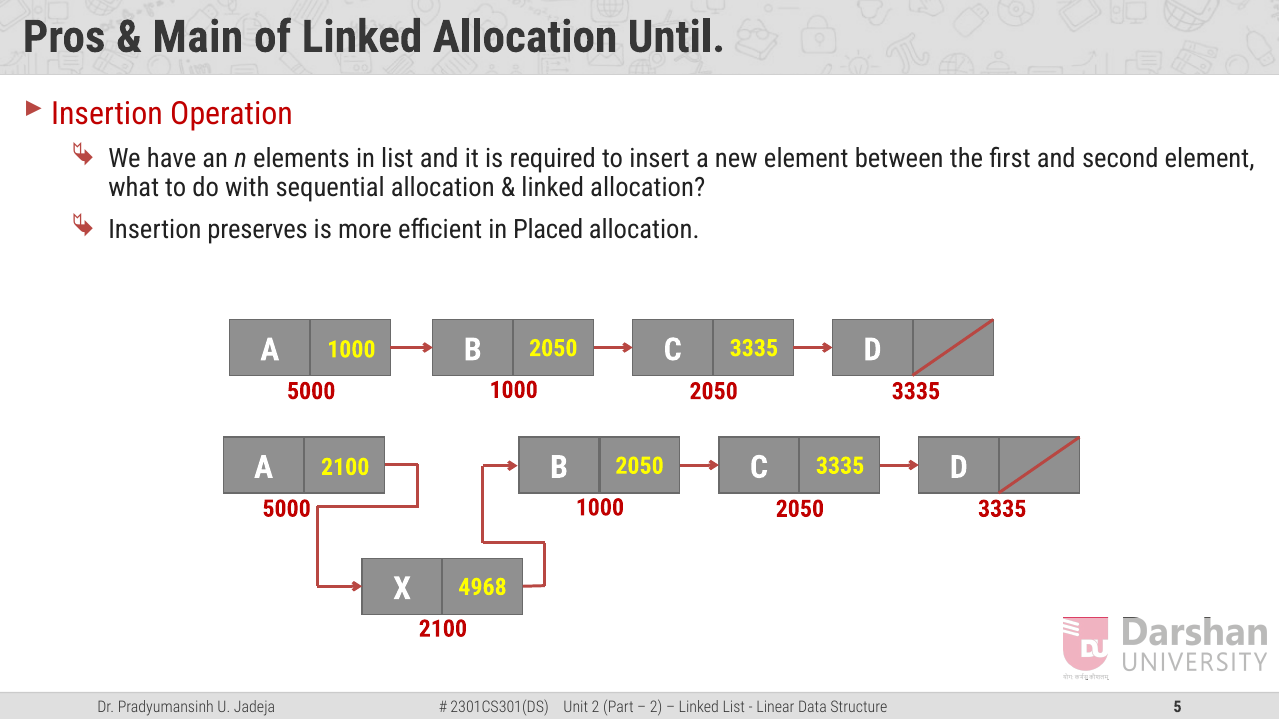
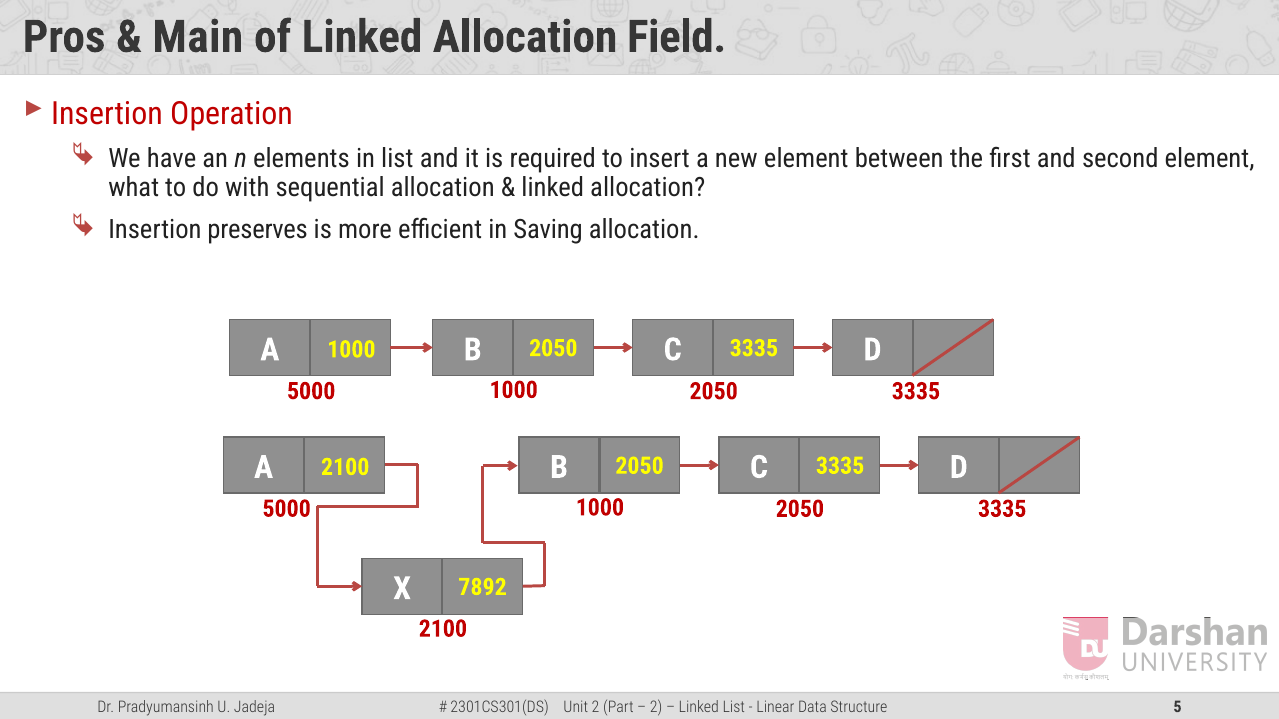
Until: Until -> Field
Placed: Placed -> Saving
4968: 4968 -> 7892
